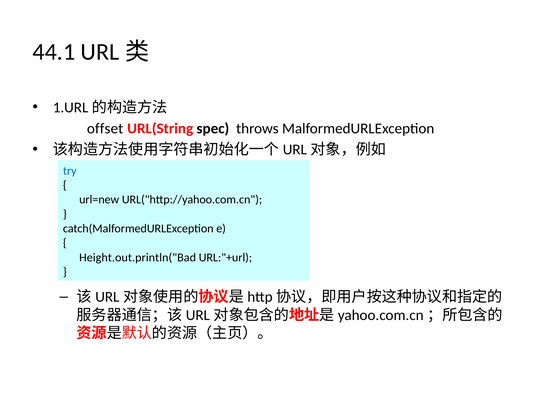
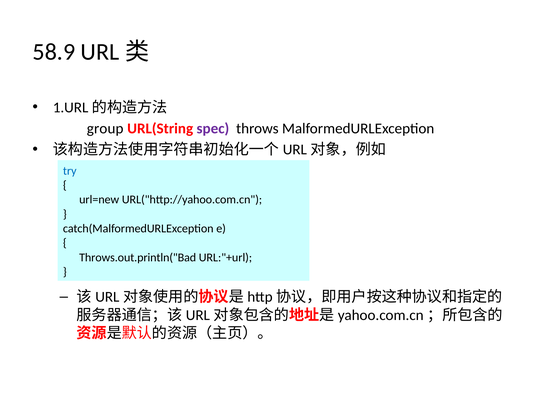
44.1: 44.1 -> 58.9
offset: offset -> group
spec colour: black -> purple
Height.out.println("Bad: Height.out.println("Bad -> Throws.out.println("Bad
